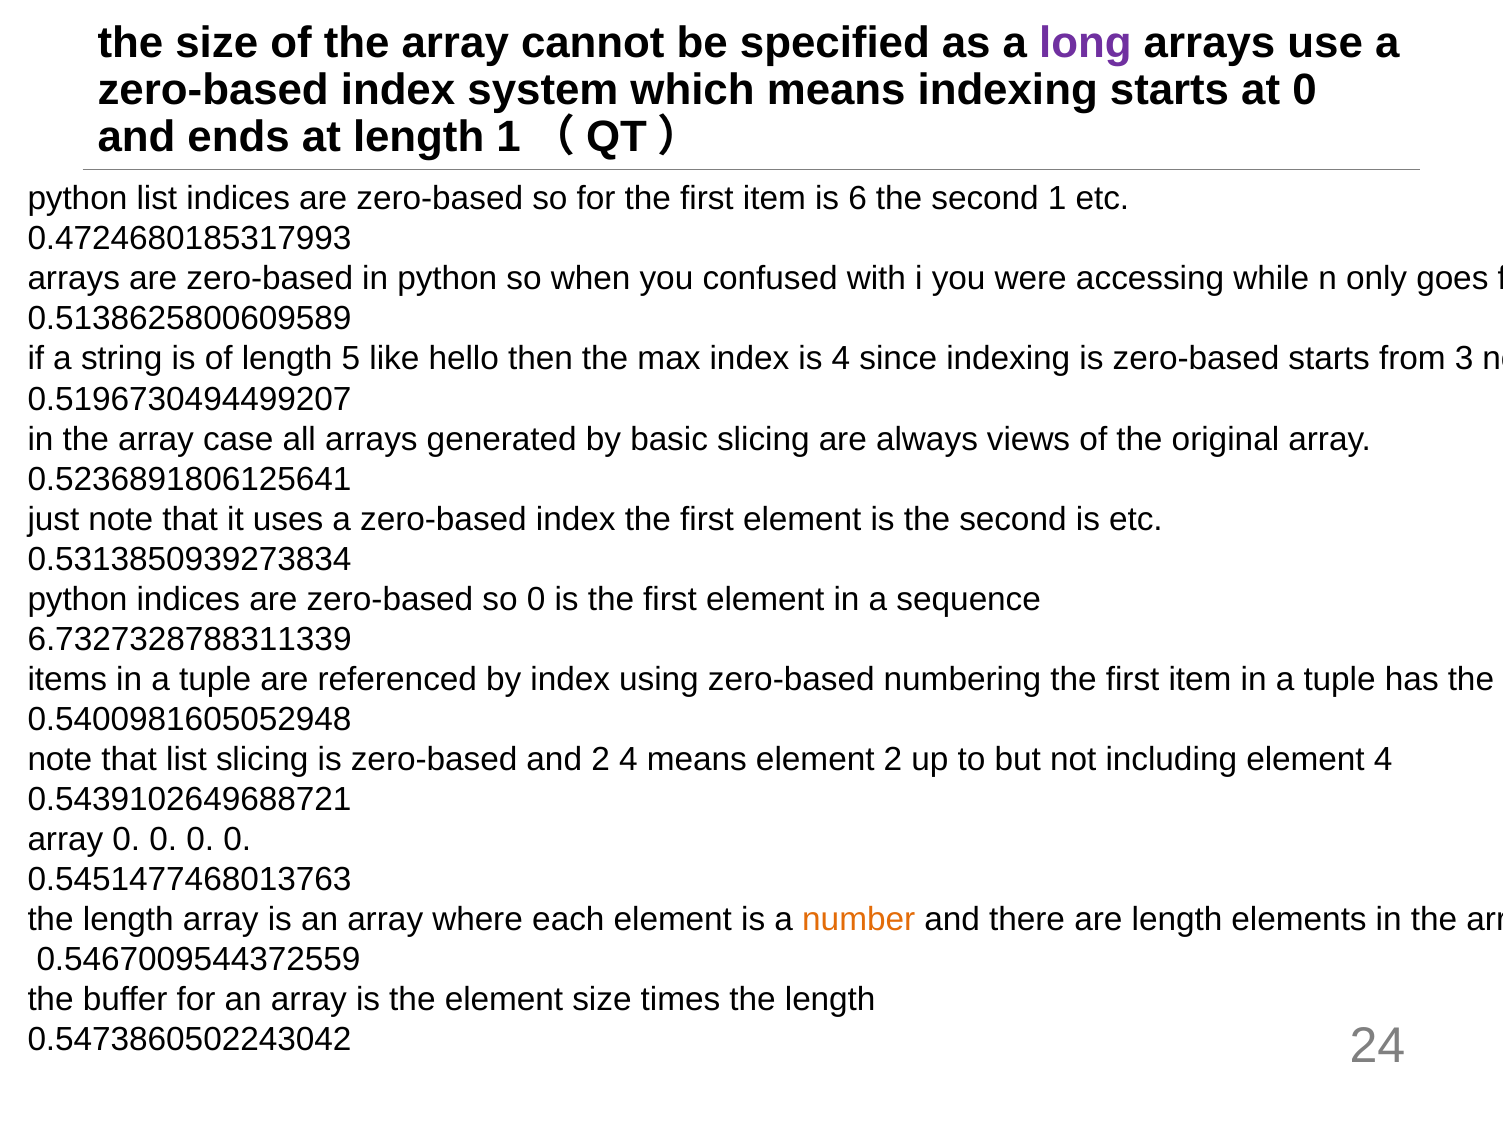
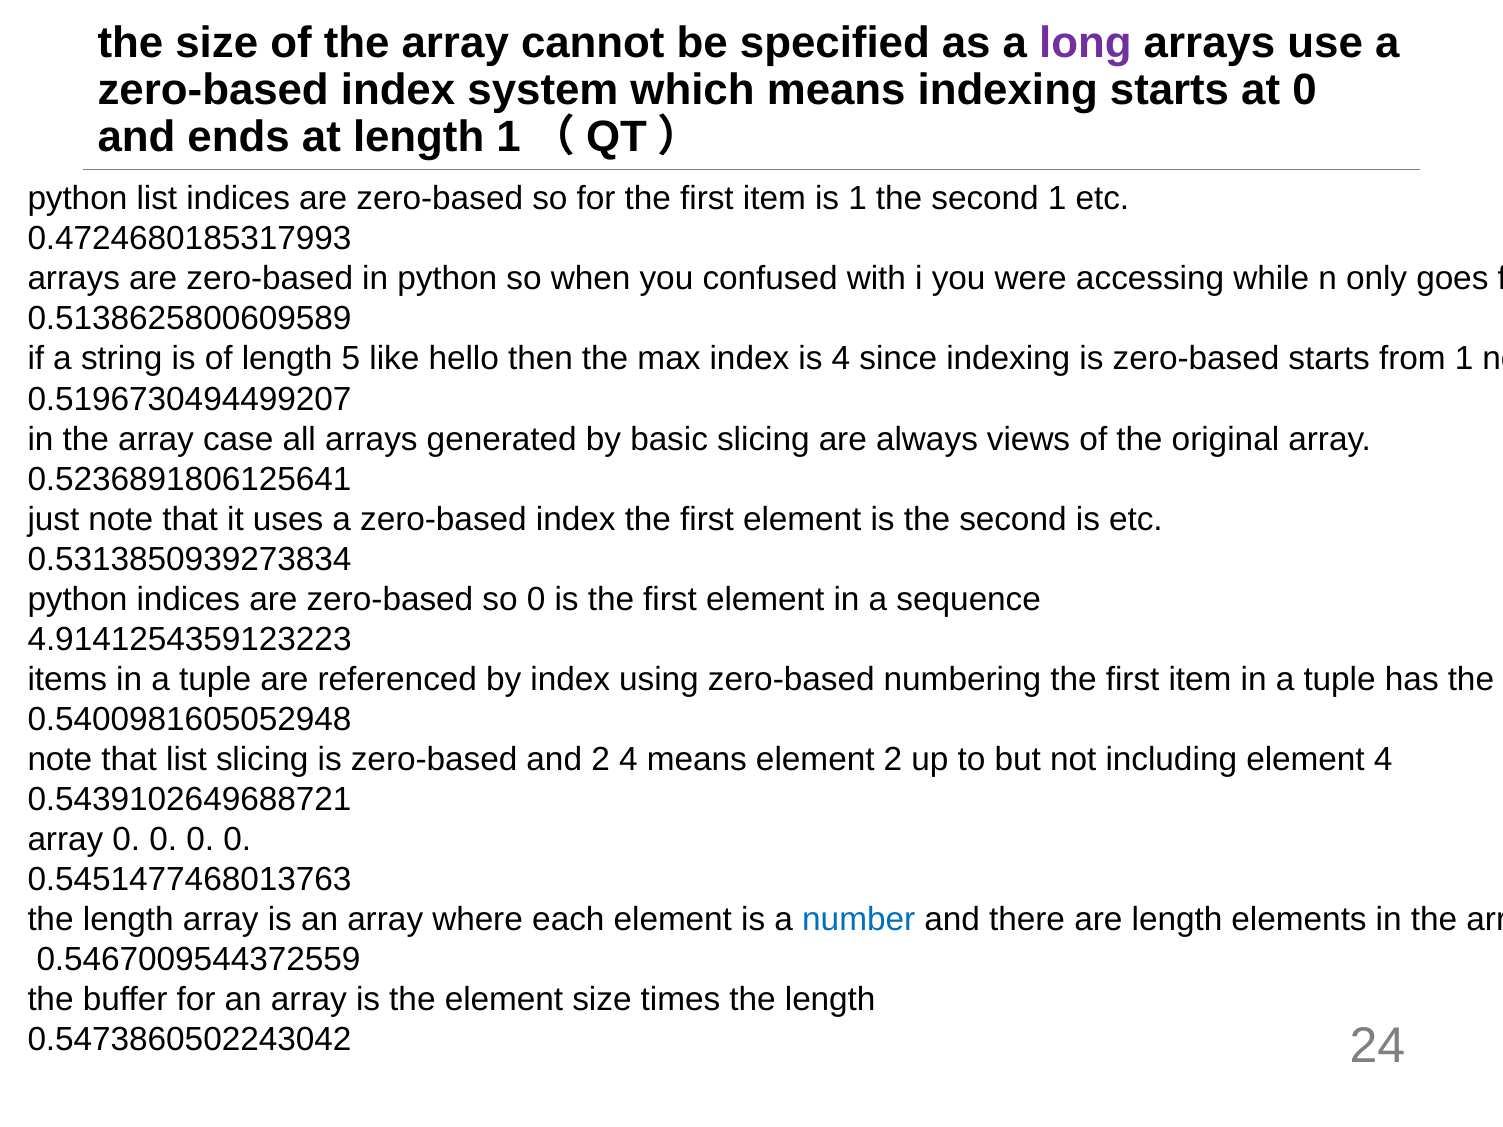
is 6: 6 -> 1
from 3: 3 -> 1
6.7327328788311339: 6.7327328788311339 -> 4.9141254359123223
number colour: orange -> blue
